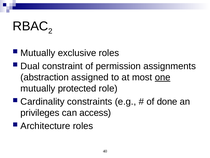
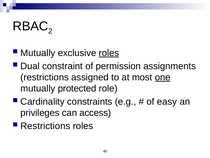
roles at (109, 53) underline: none -> present
abstraction at (45, 77): abstraction -> restrictions
done: done -> easy
Architecture at (45, 126): Architecture -> Restrictions
